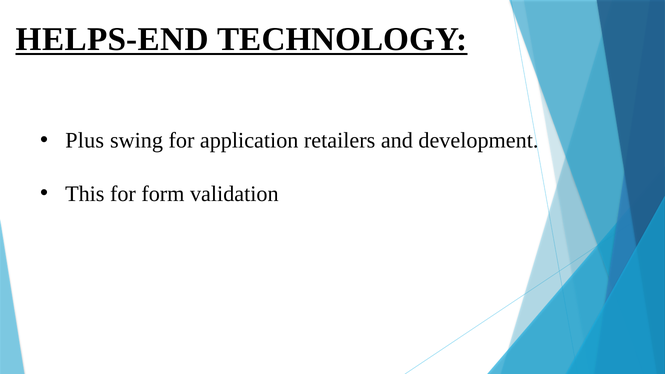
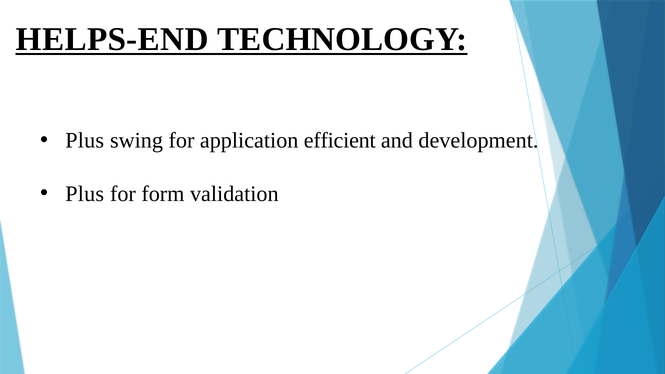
retailers: retailers -> efficient
This at (85, 194): This -> Plus
